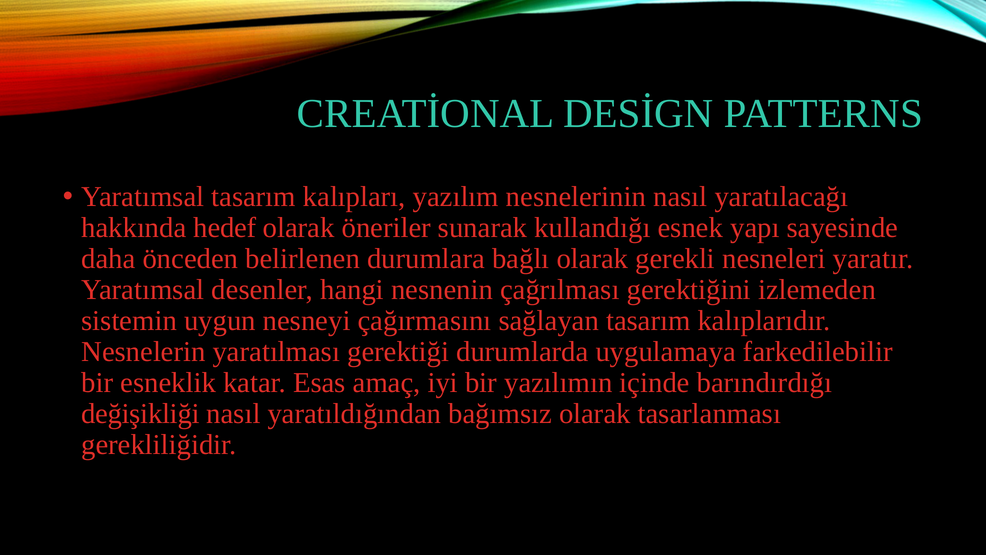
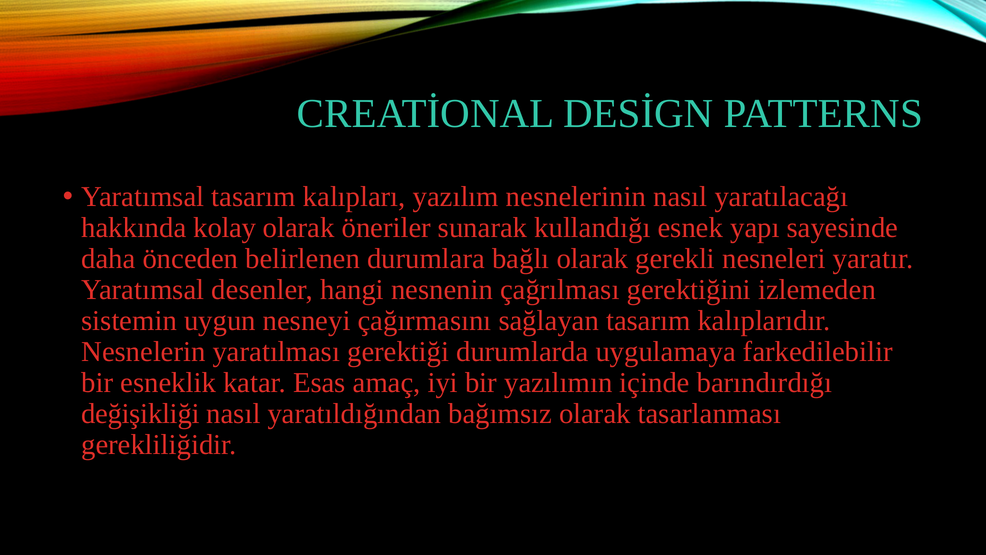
hedef: hedef -> kolay
